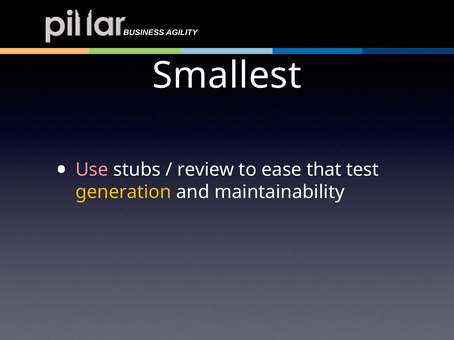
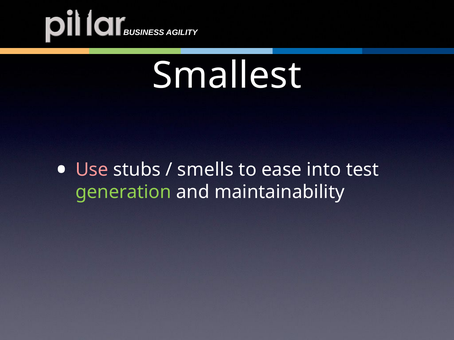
review: review -> smells
that: that -> into
generation colour: yellow -> light green
